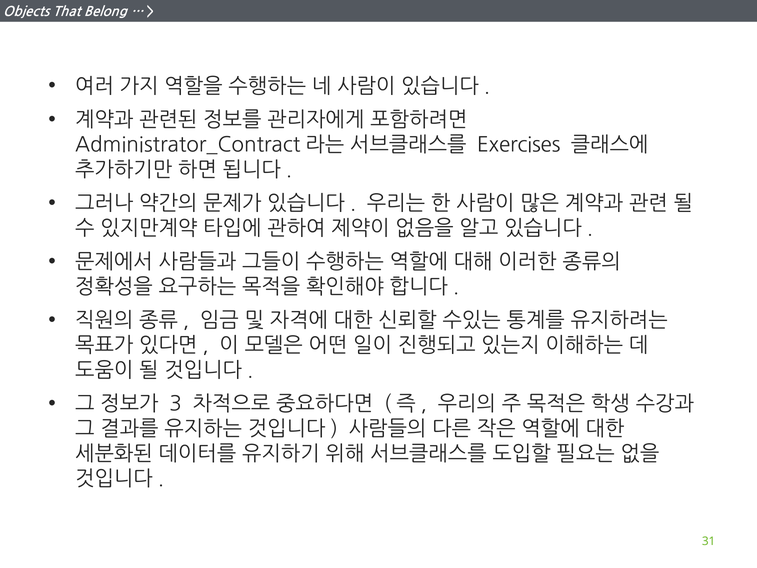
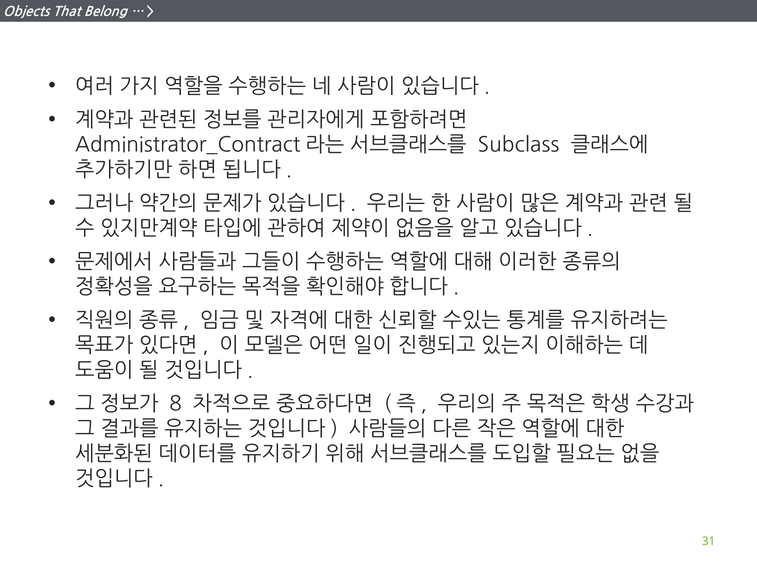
Exercises: Exercises -> Subclass
3: 3 -> 8
